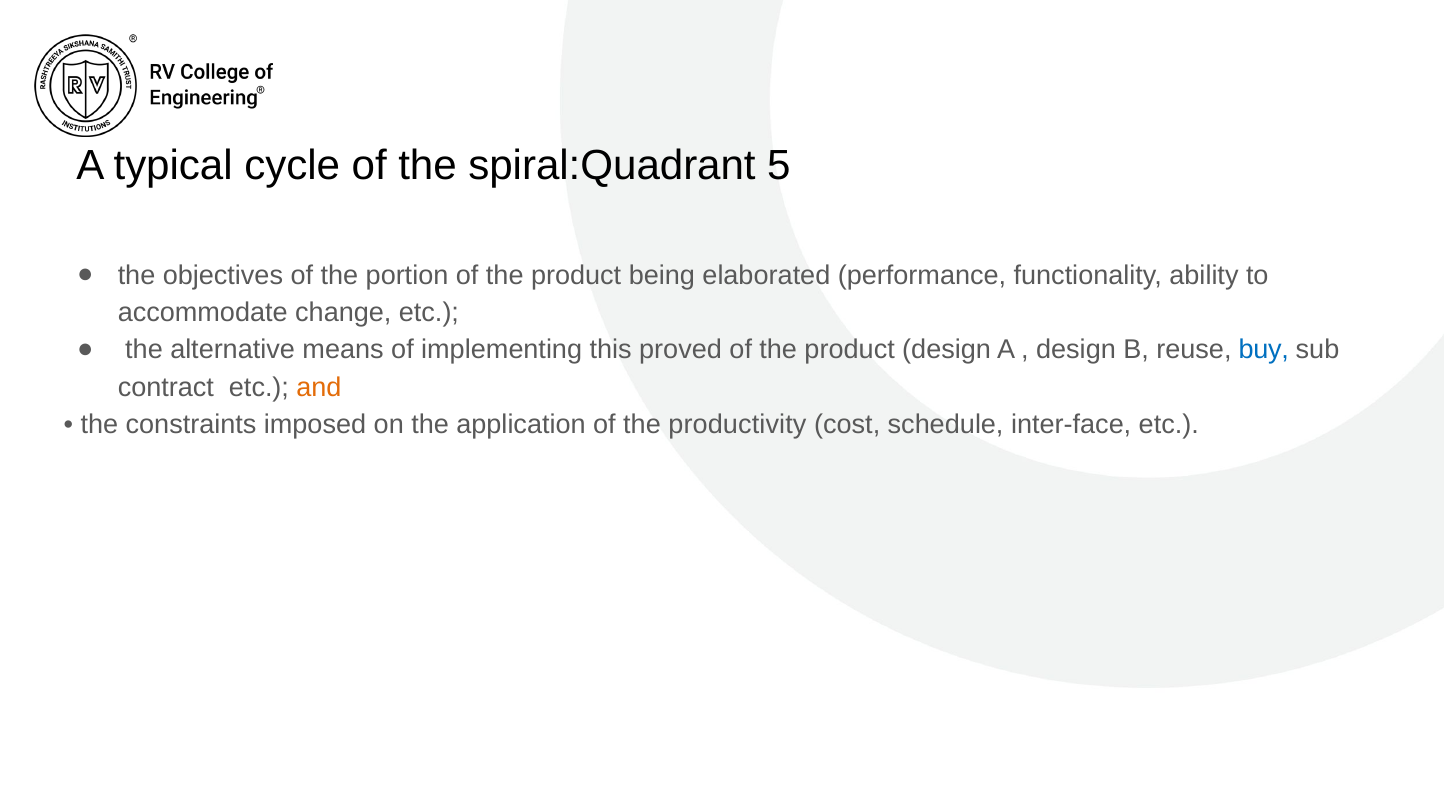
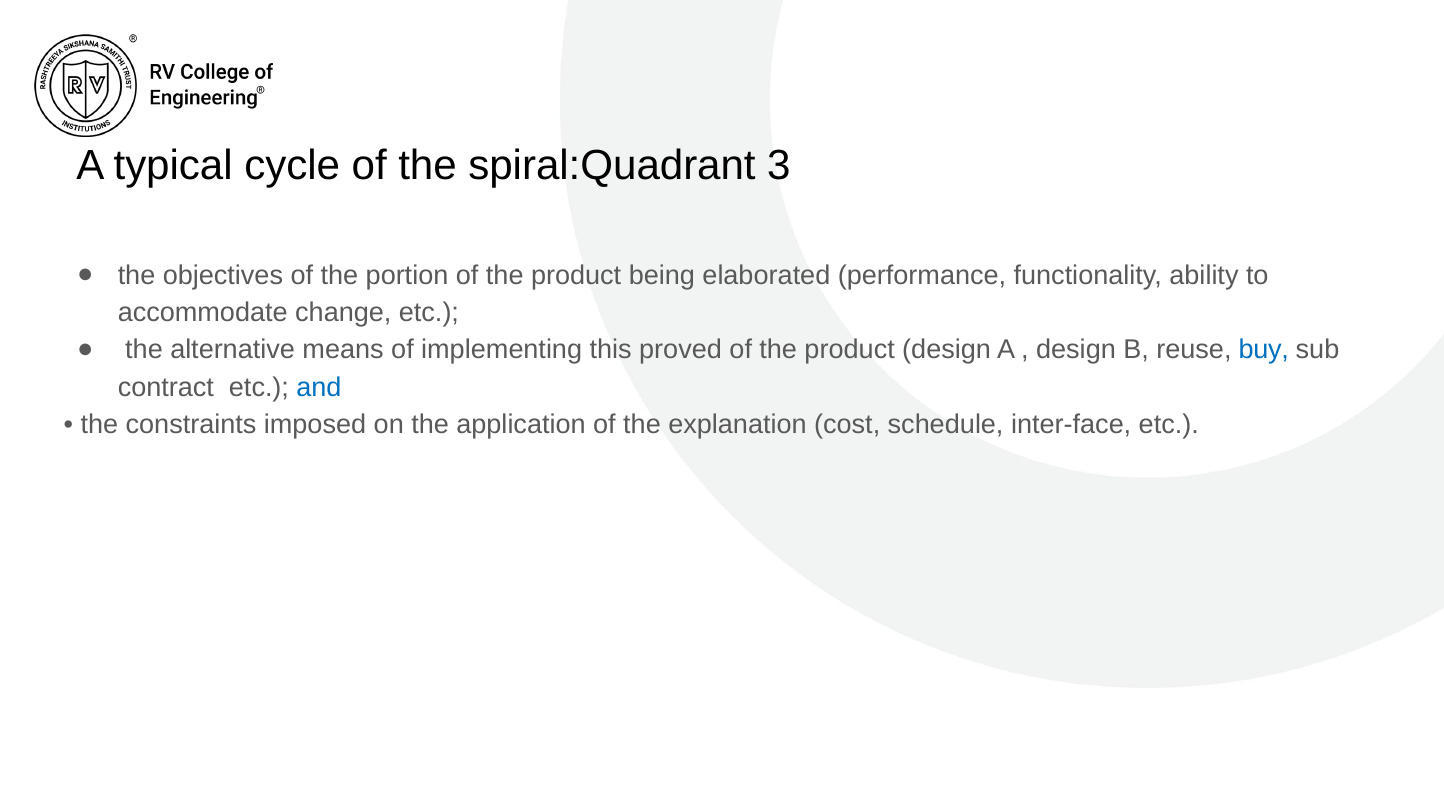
5: 5 -> 3
and colour: orange -> blue
productivity: productivity -> explanation
